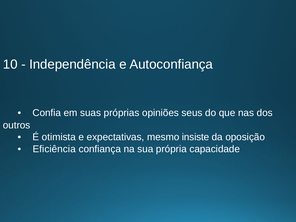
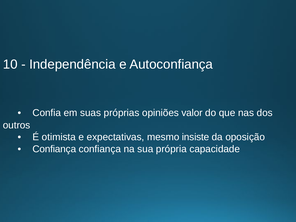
seus: seus -> valor
Eficiência at (54, 149): Eficiência -> Confiança
